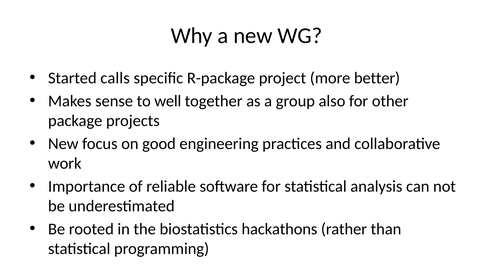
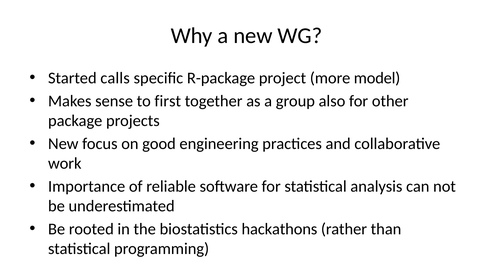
better: better -> model
well: well -> first
